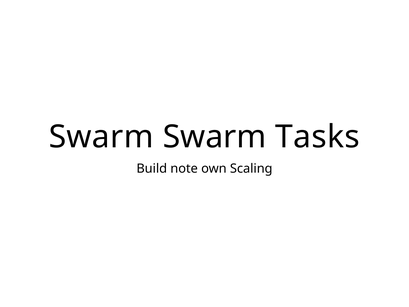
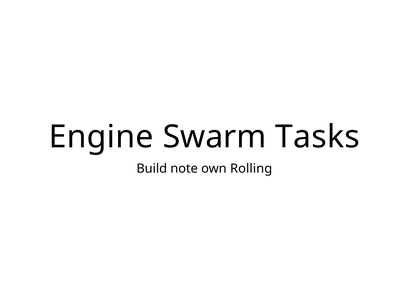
Swarm at (101, 137): Swarm -> Engine
Scaling: Scaling -> Rolling
